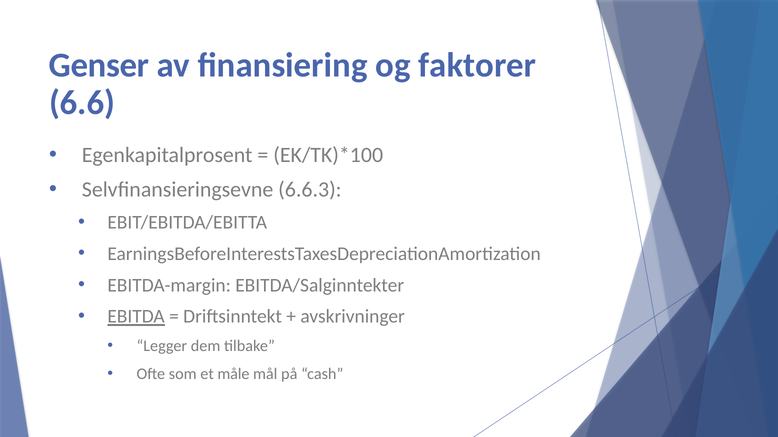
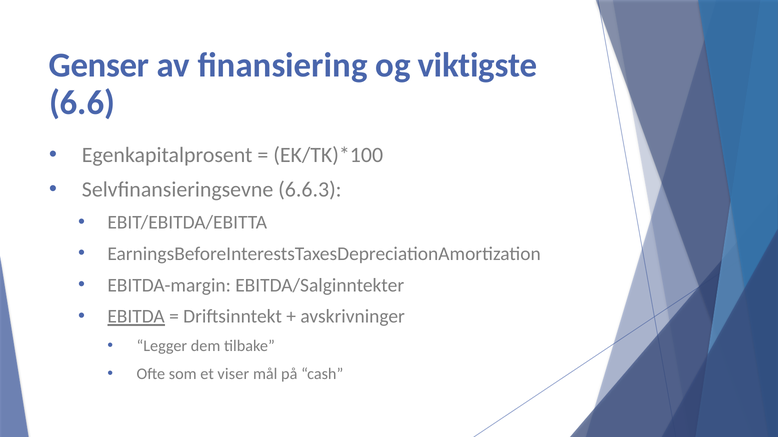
faktorer: faktorer -> viktigste
måle: måle -> viser
